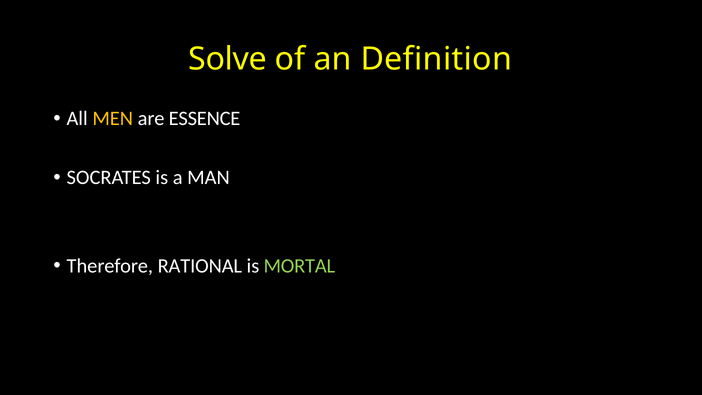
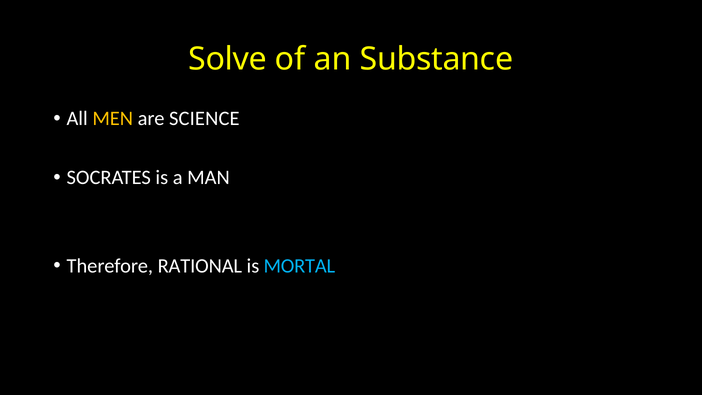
Definition: Definition -> Substance
ESSENCE: ESSENCE -> SCIENCE
MORTAL colour: light green -> light blue
